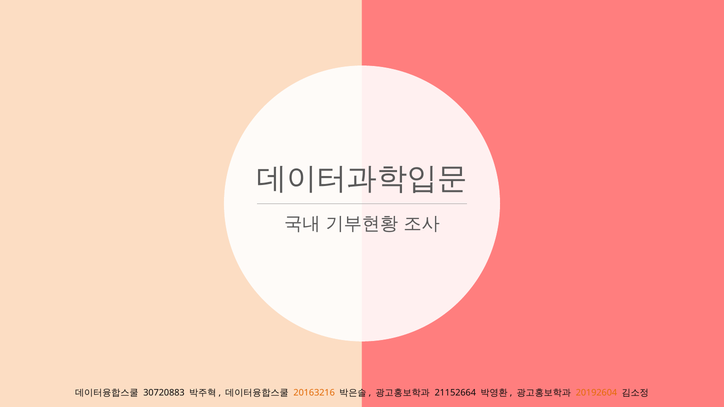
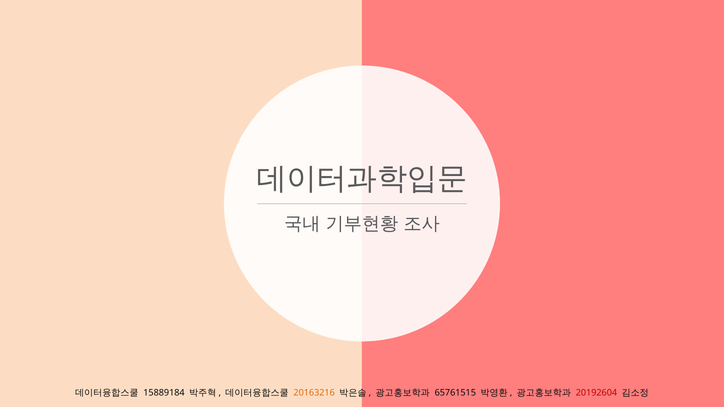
30720883: 30720883 -> 15889184
21152664: 21152664 -> 65761515
20192604 colour: orange -> red
